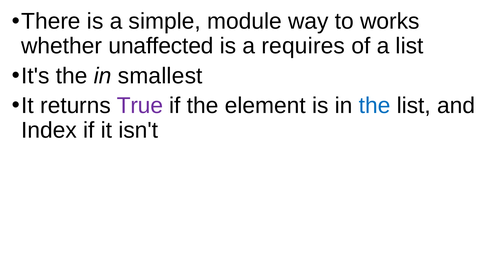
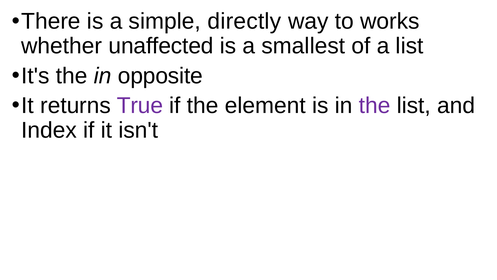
module: module -> directly
requires: requires -> smallest
smallest: smallest -> opposite
the at (375, 105) colour: blue -> purple
